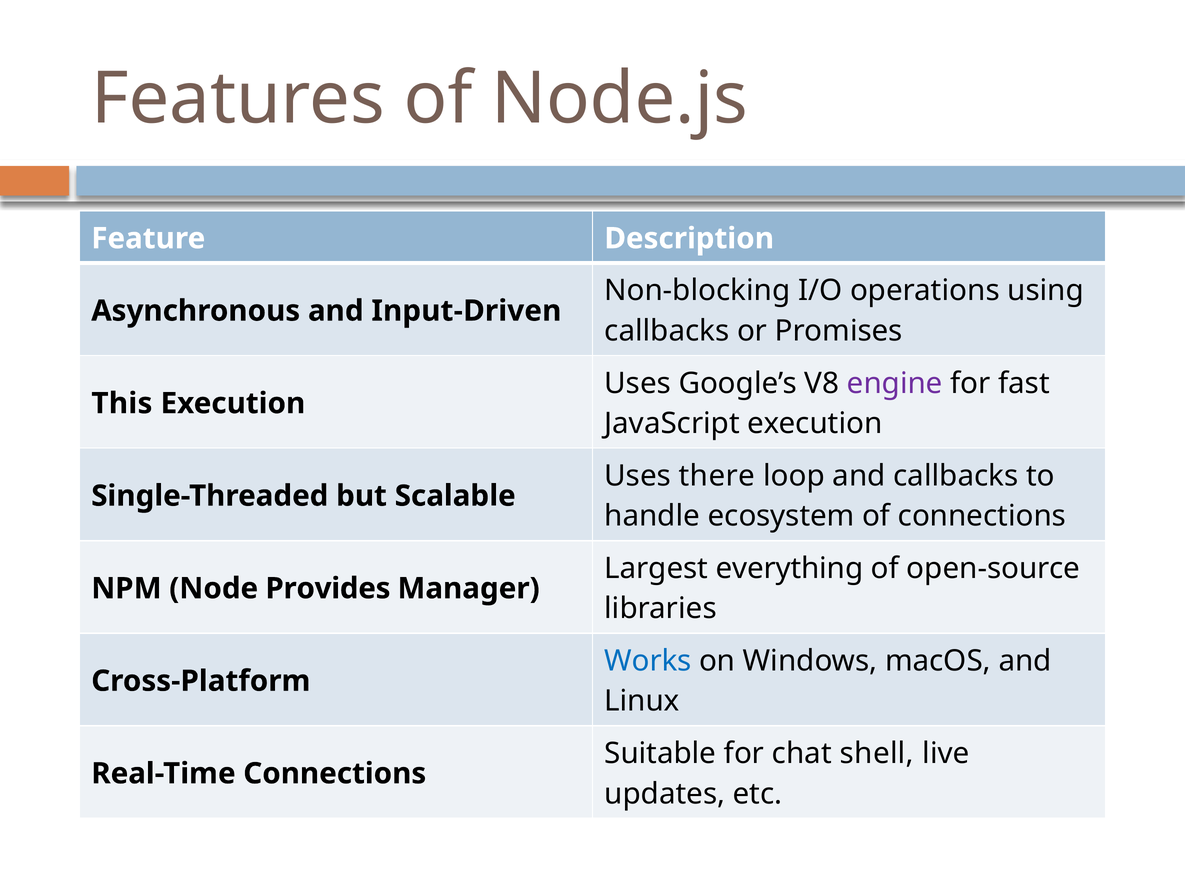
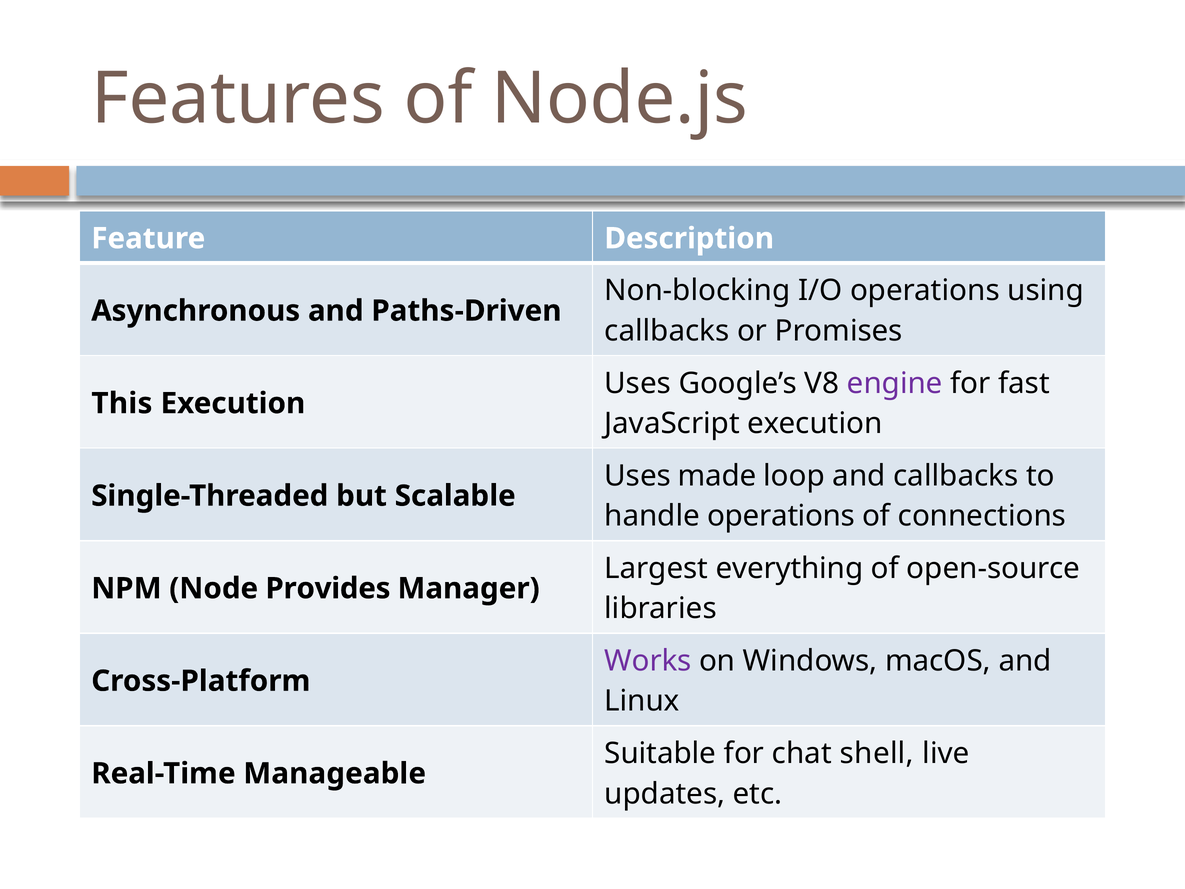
Input-Driven: Input-Driven -> Paths-Driven
there: there -> made
handle ecosystem: ecosystem -> operations
Works colour: blue -> purple
Real-Time Connections: Connections -> Manageable
